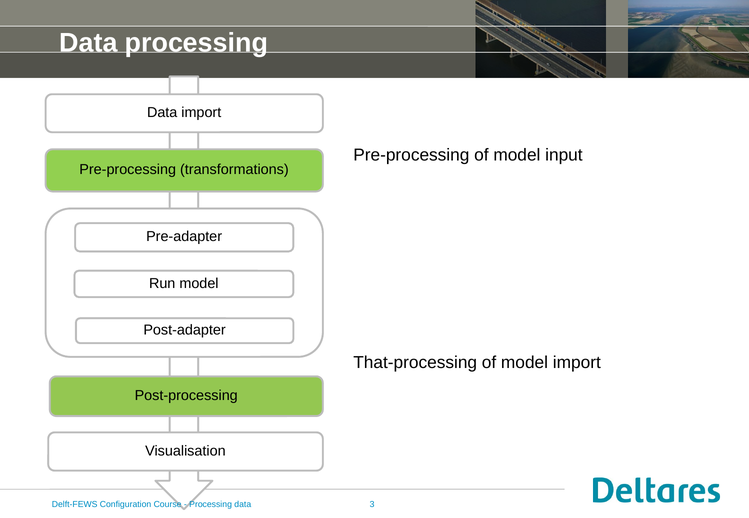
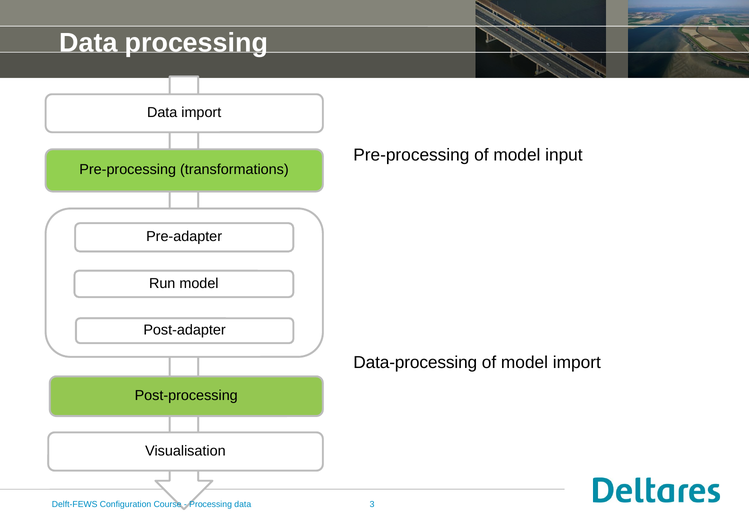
That-processing: That-processing -> Data-processing
